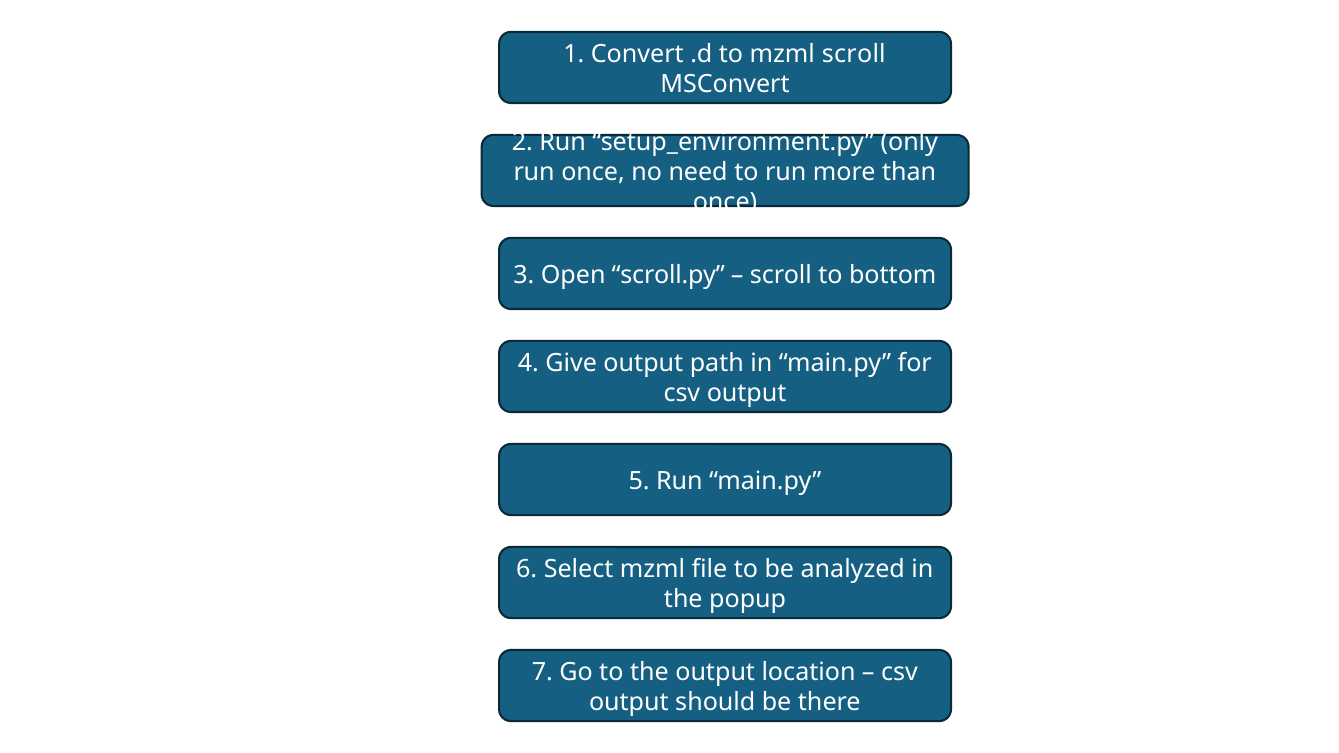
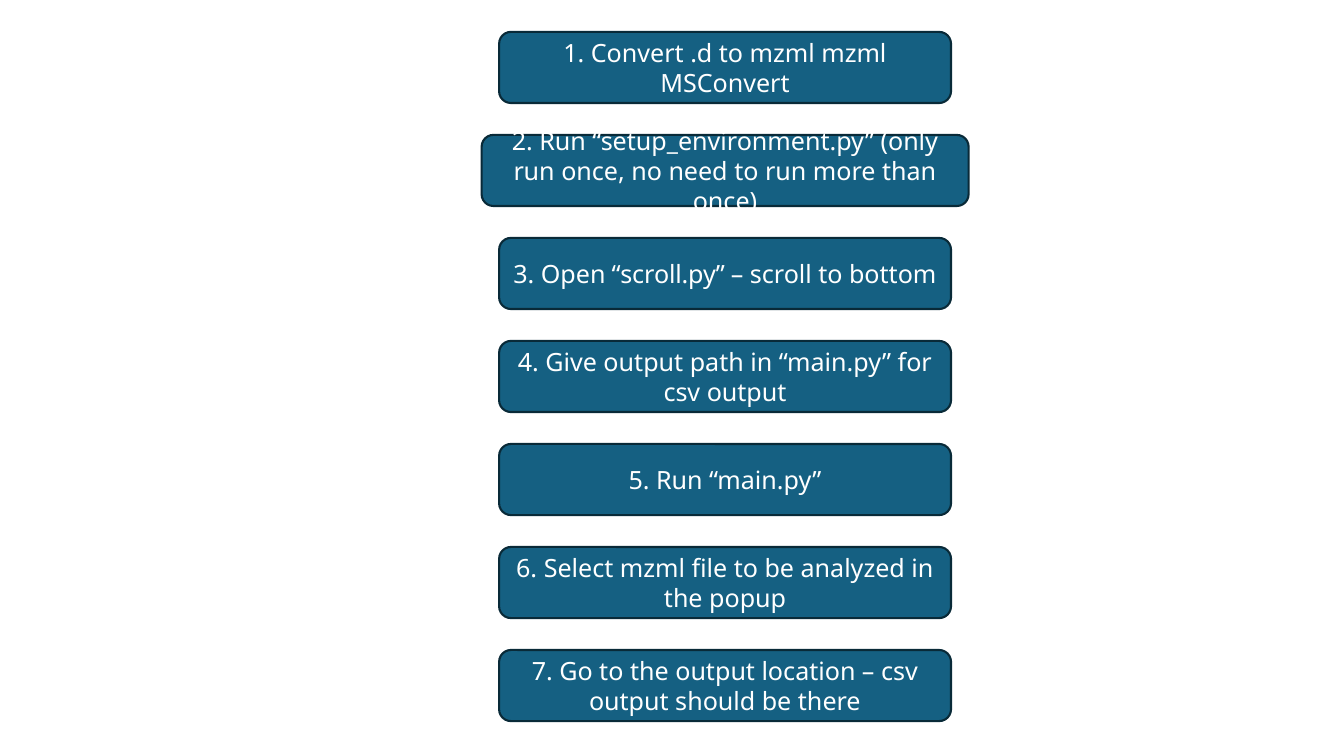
mzml scroll: scroll -> mzml
